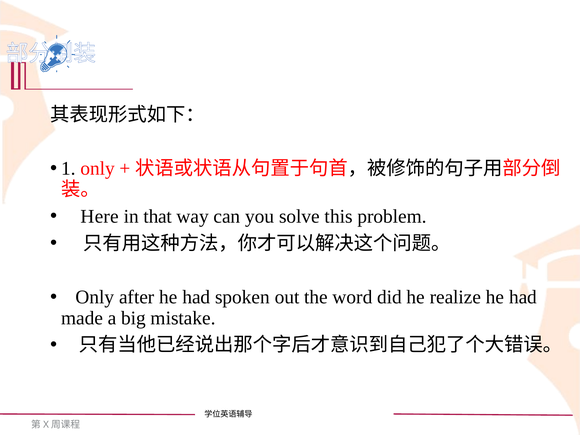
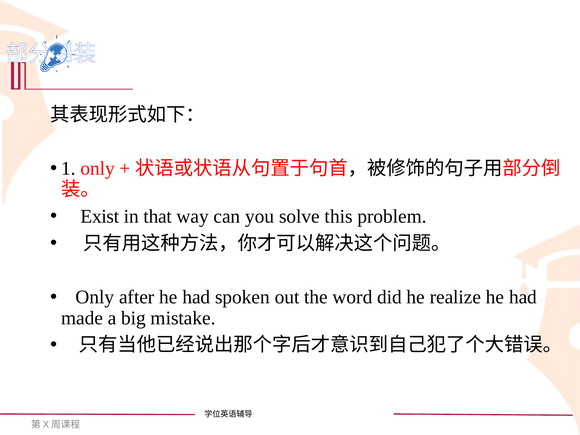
Here: Here -> Exist
